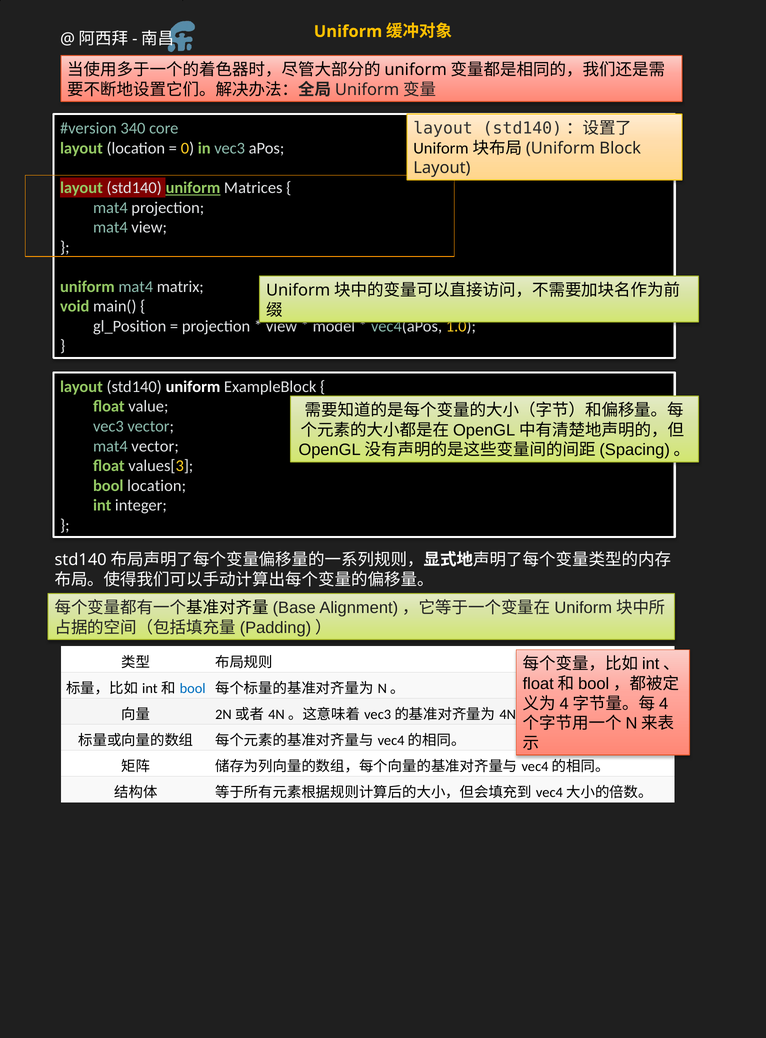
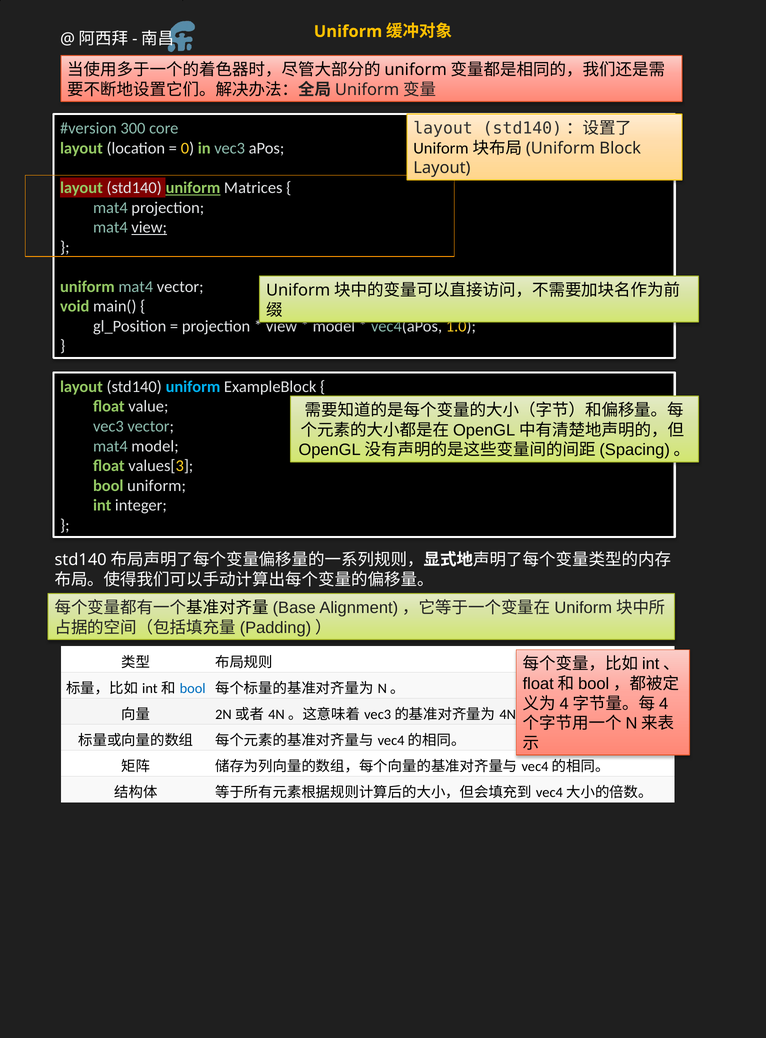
340: 340 -> 300
view at (149, 227) underline: none -> present
mat4 matrix: matrix -> vector
uniform at (193, 387) colour: white -> light blue
mat4 vector: vector -> model
bool location: location -> uniform
